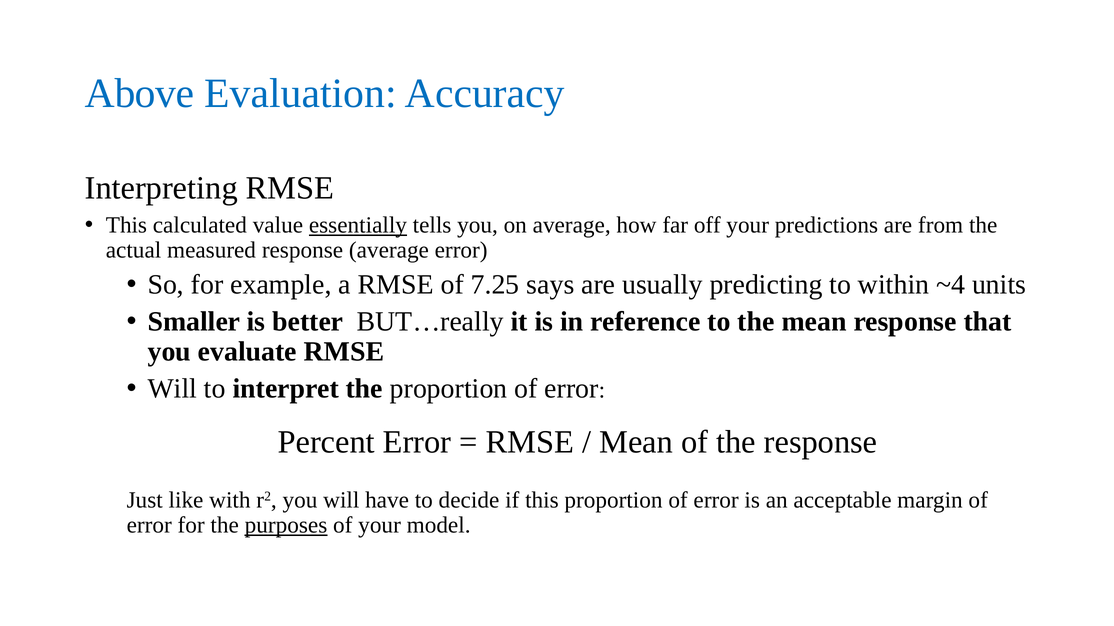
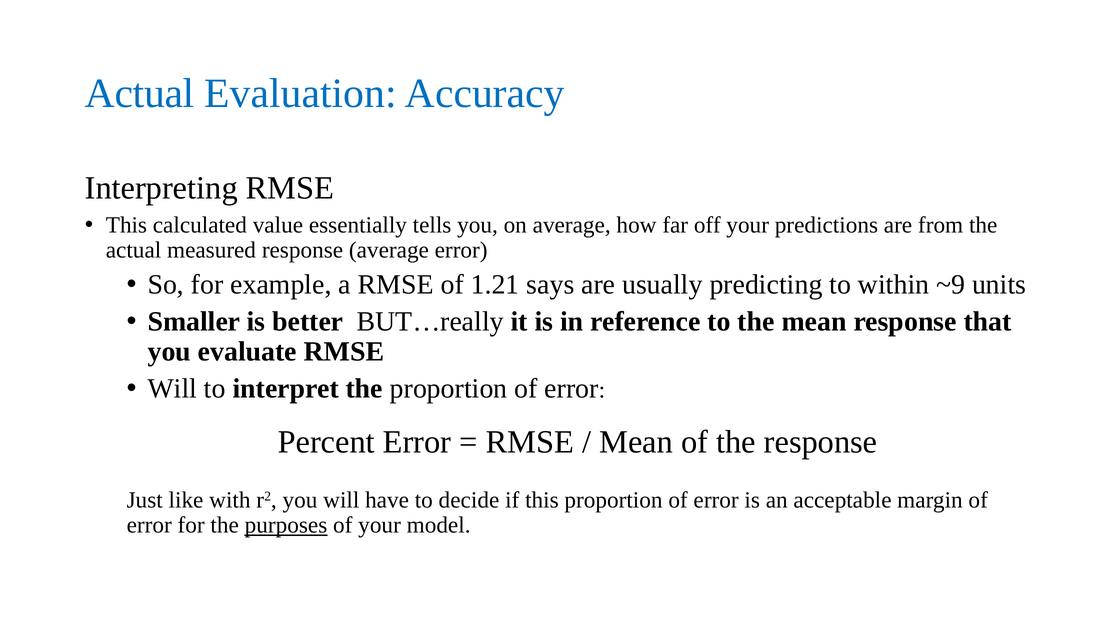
Above at (140, 94): Above -> Actual
essentially underline: present -> none
7.25: 7.25 -> 1.21
~4: ~4 -> ~9
